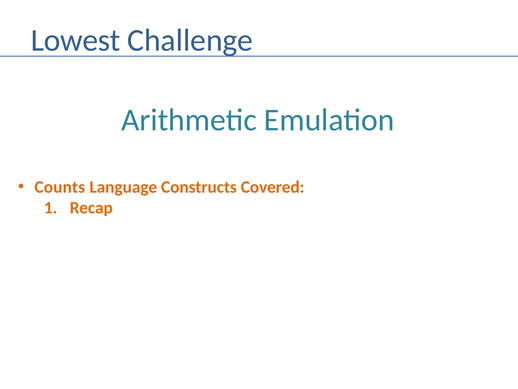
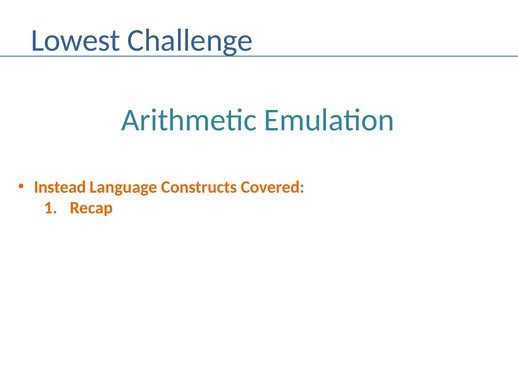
Counts: Counts -> Instead
